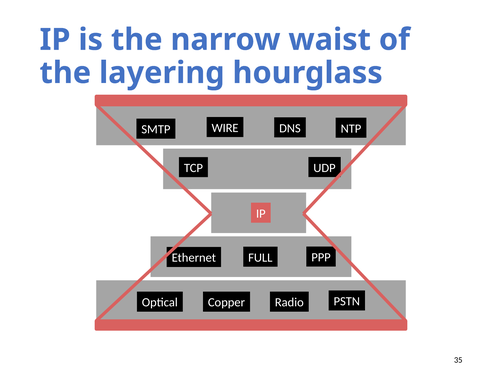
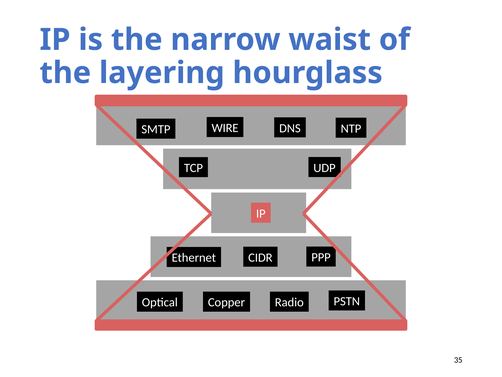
FULL: FULL -> CIDR
